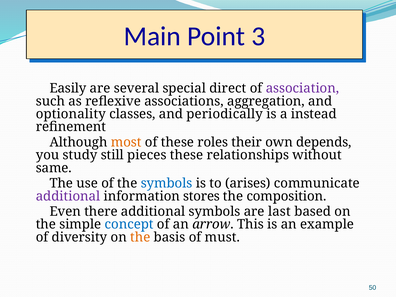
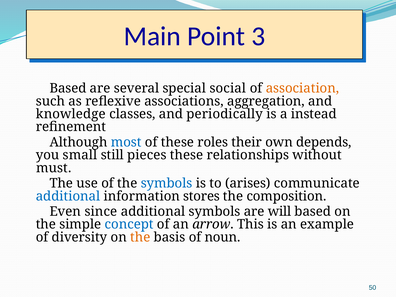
Easily at (68, 88): Easily -> Based
direct: direct -> social
association colour: purple -> orange
optionality: optionality -> knowledge
most colour: orange -> blue
study: study -> small
same: same -> must
additional at (68, 196) colour: purple -> blue
there: there -> since
last: last -> will
must: must -> noun
